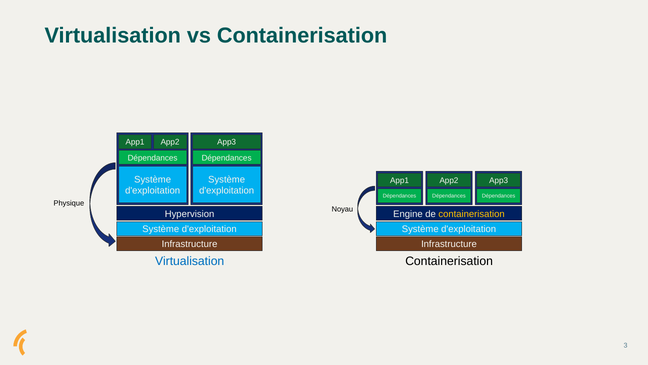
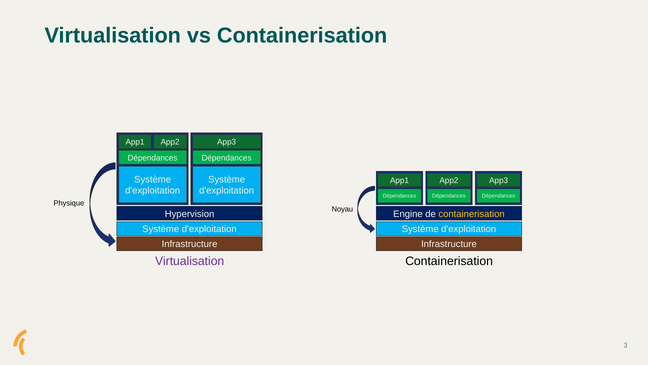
Virtualisation at (190, 261) colour: blue -> purple
